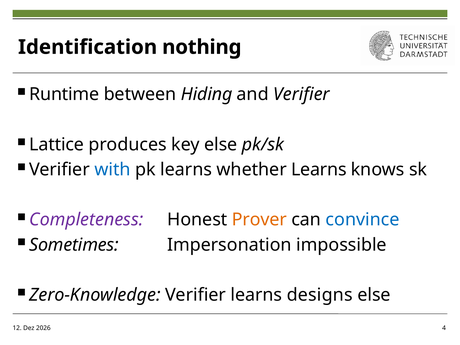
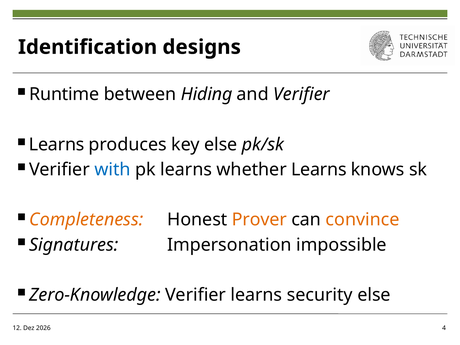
nothing: nothing -> designs
Lattice at (57, 145): Lattice -> Learns
Completeness colour: purple -> orange
convince colour: blue -> orange
Sometimes: Sometimes -> Signatures
designs: designs -> security
